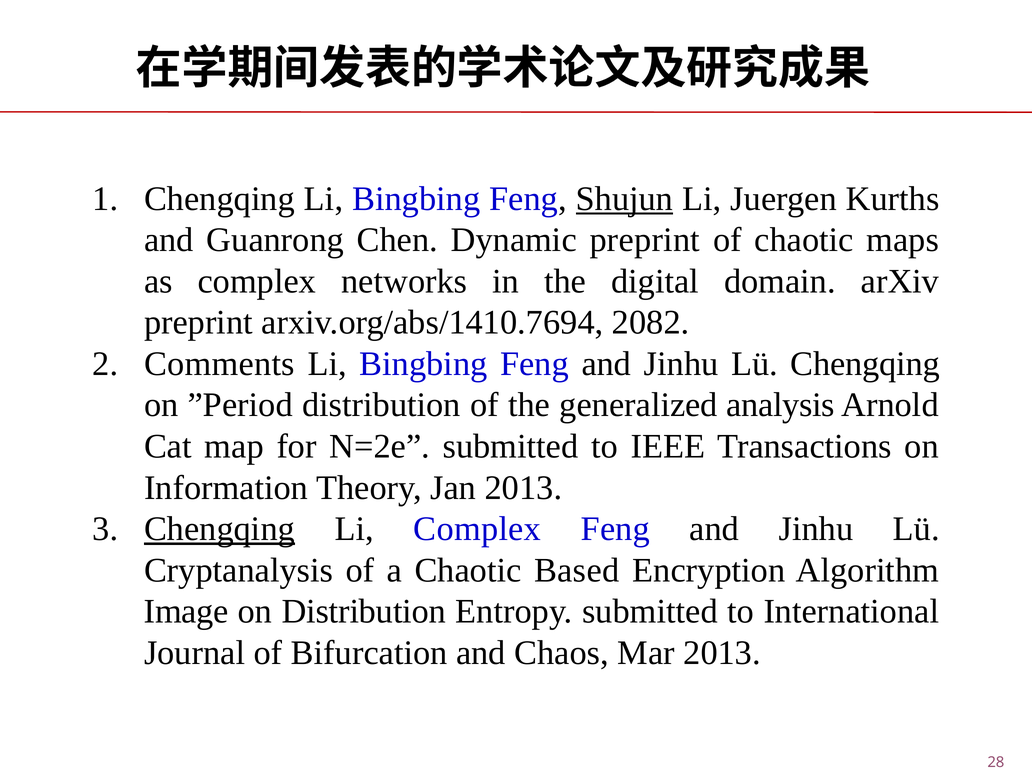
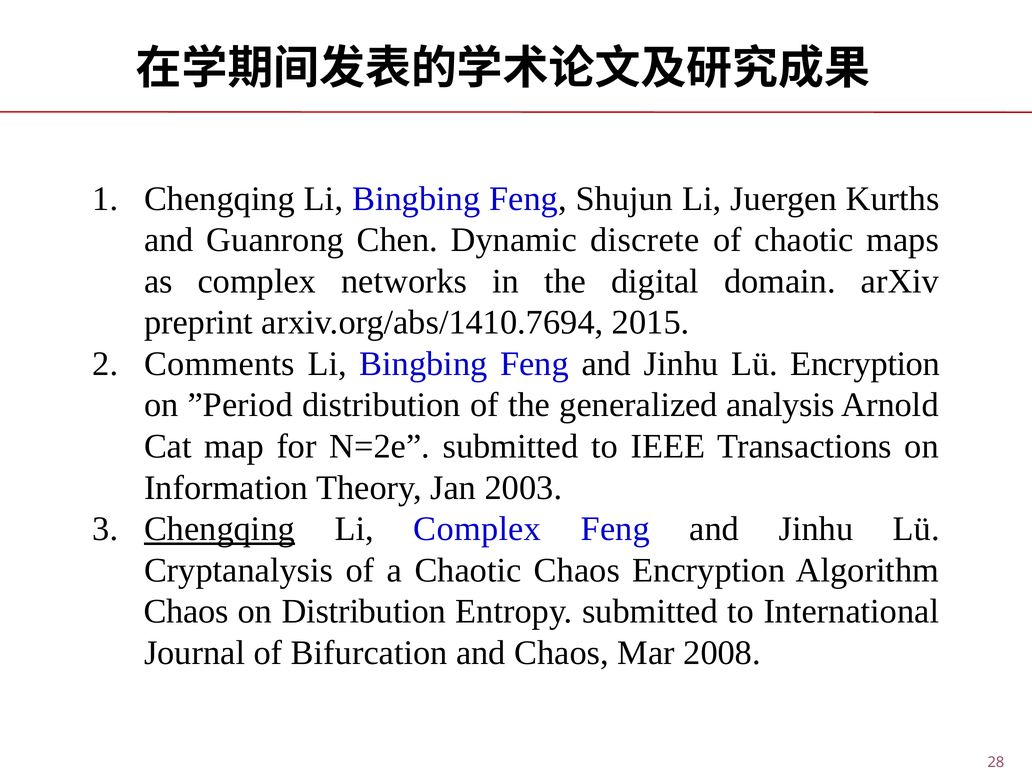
Shujun underline: present -> none
Dynamic preprint: preprint -> discrete
2082: 2082 -> 2015
Lü Chengqing: Chengqing -> Encryption
Jan 2013: 2013 -> 2003
Chaotic Based: Based -> Chaos
Image at (186, 612): Image -> Chaos
Mar 2013: 2013 -> 2008
